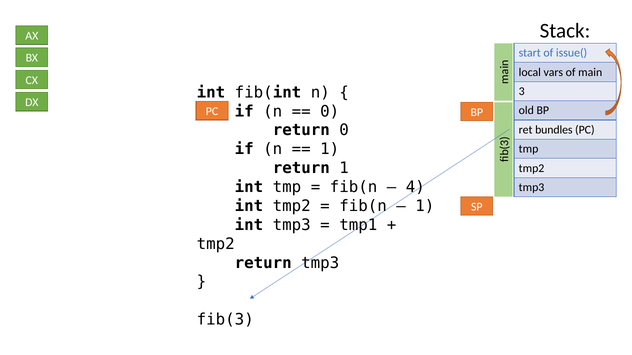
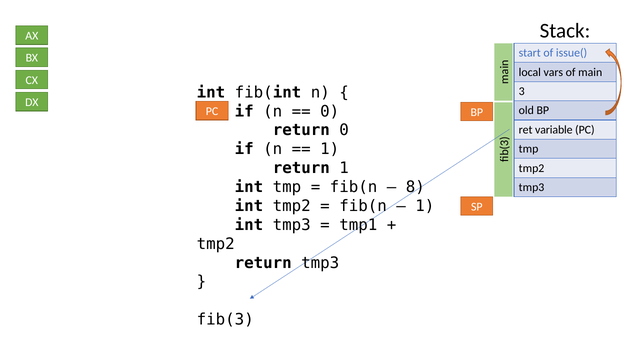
bundles: bundles -> variable
4: 4 -> 8
